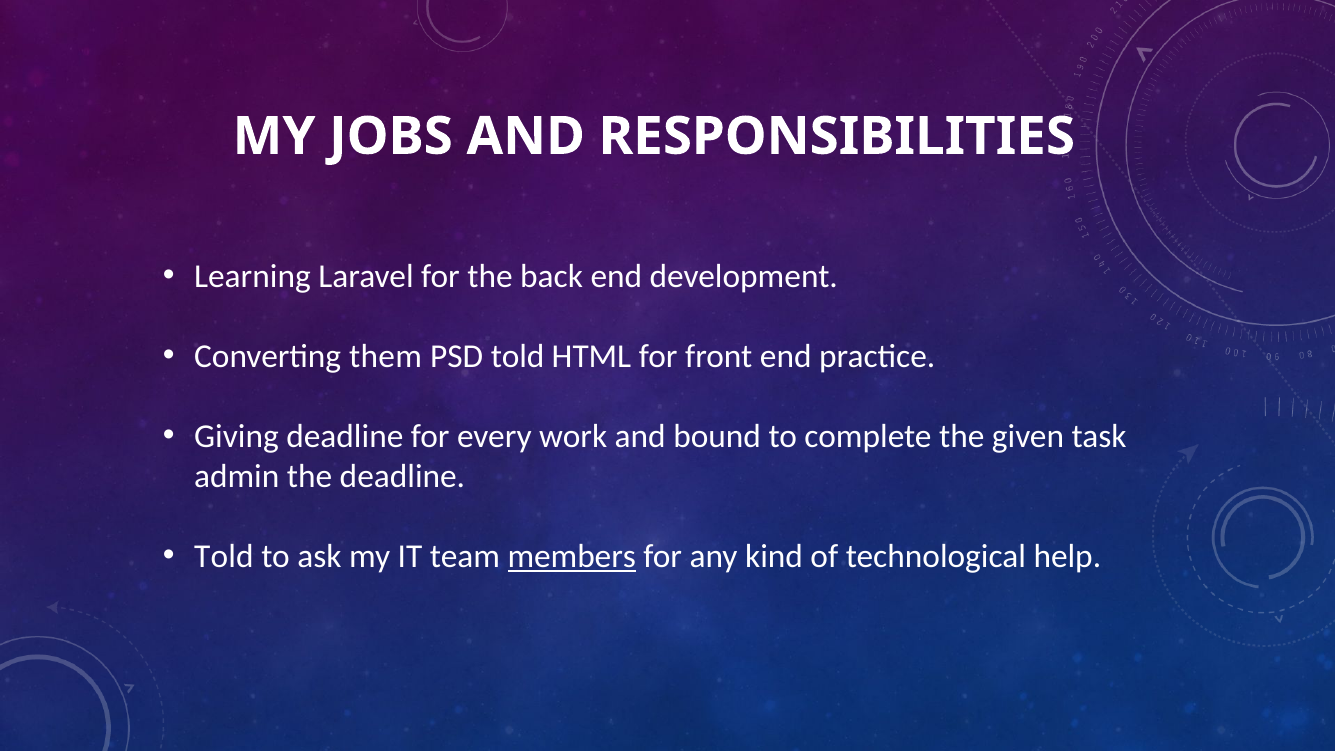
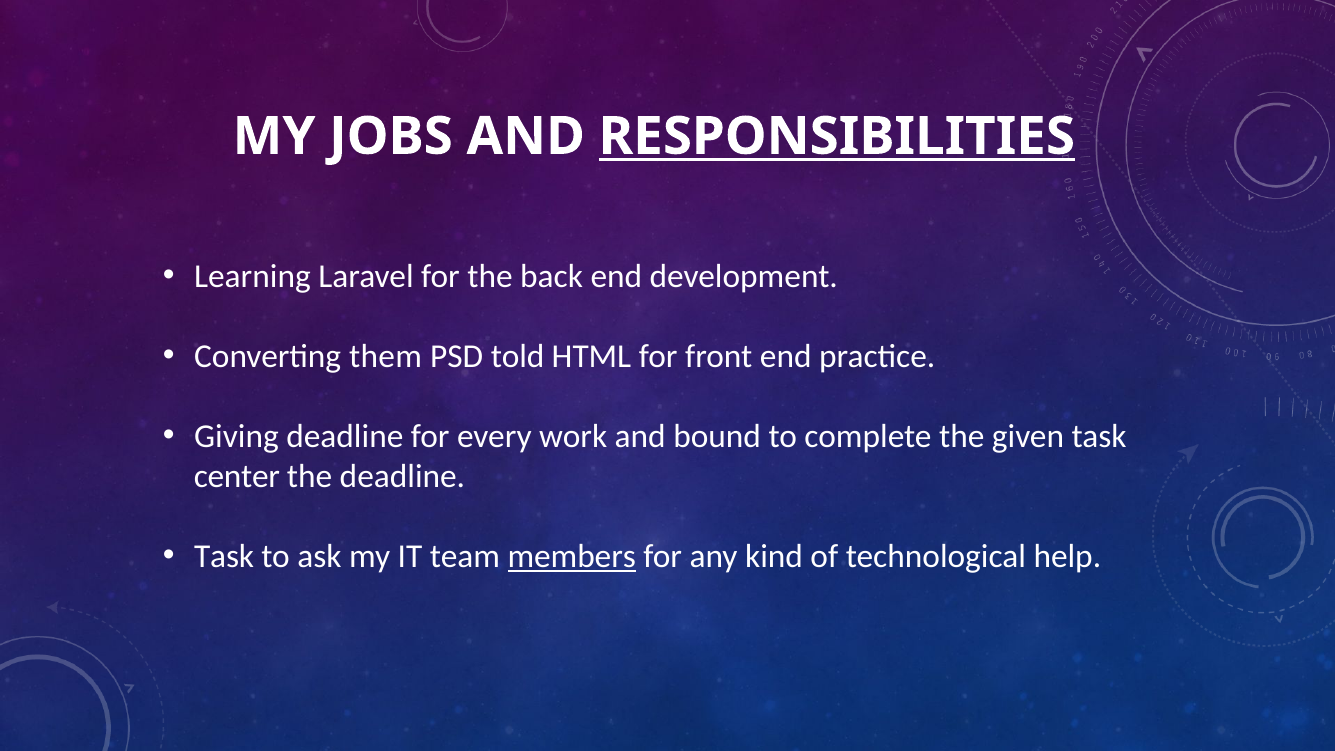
RESPONSIBILITIES underline: none -> present
admin: admin -> center
Told at (224, 556): Told -> Task
